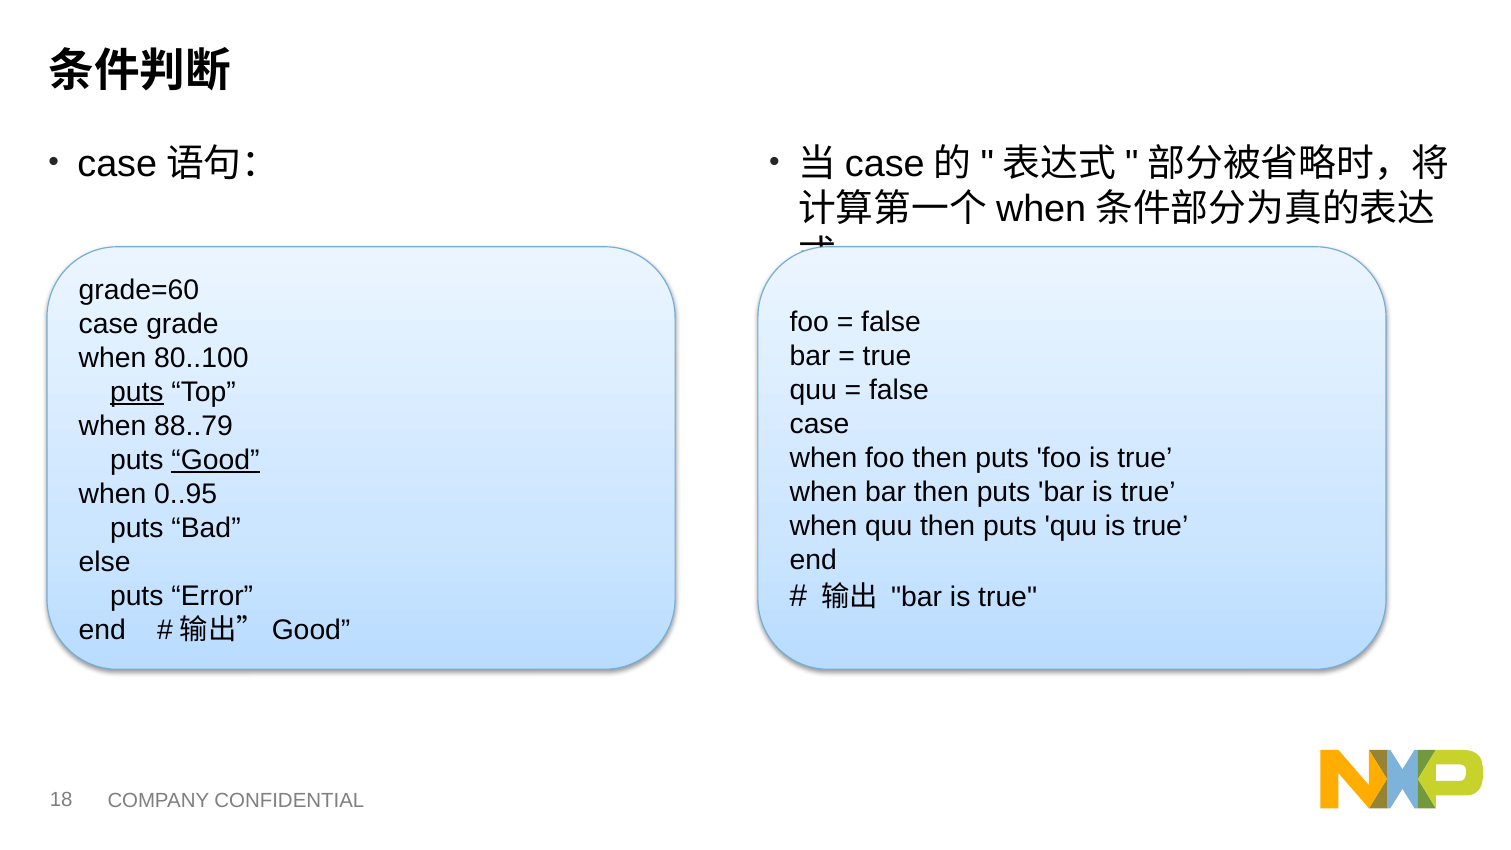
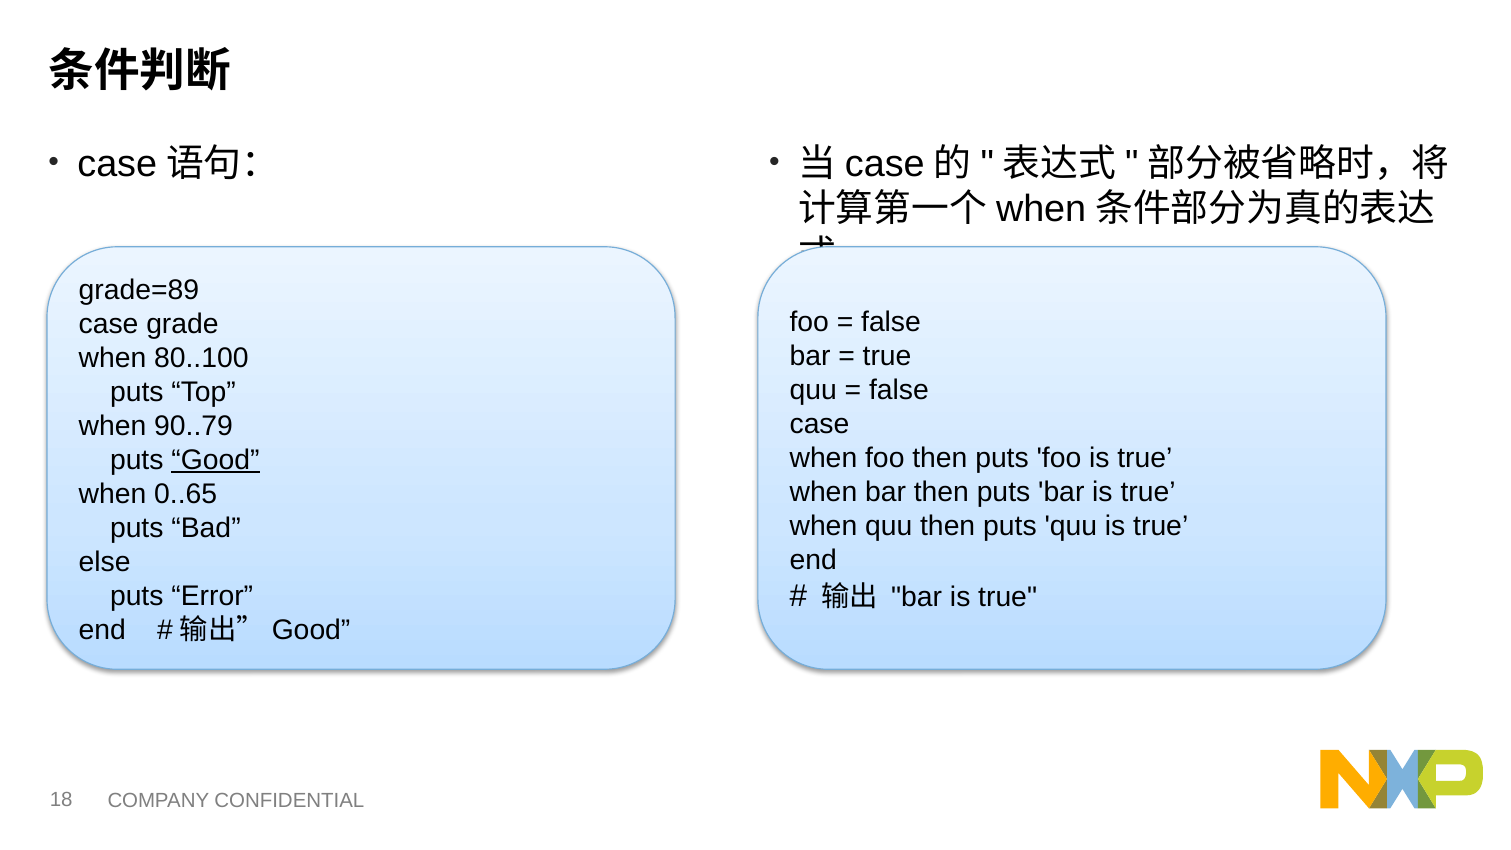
grade=60: grade=60 -> grade=89
puts at (137, 392) underline: present -> none
88..79: 88..79 -> 90..79
0..95: 0..95 -> 0..65
